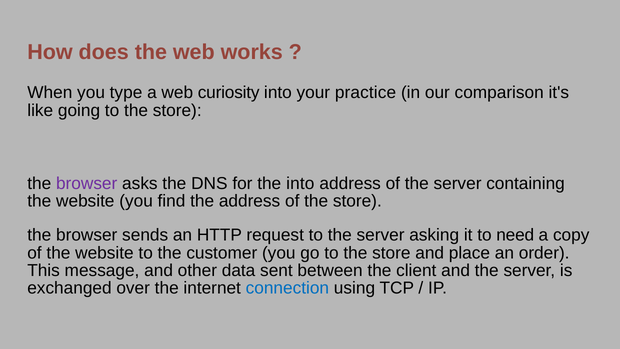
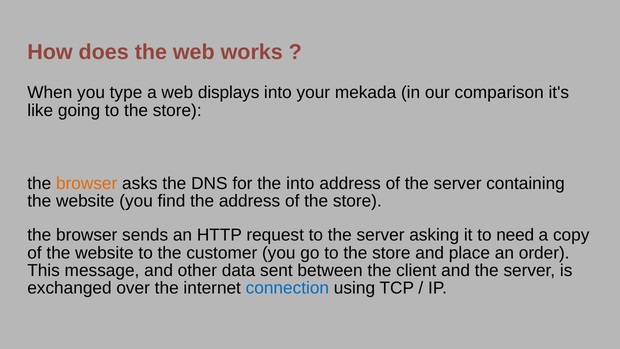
curiosity: curiosity -> displays
practice: practice -> mekada
browser at (87, 183) colour: purple -> orange
